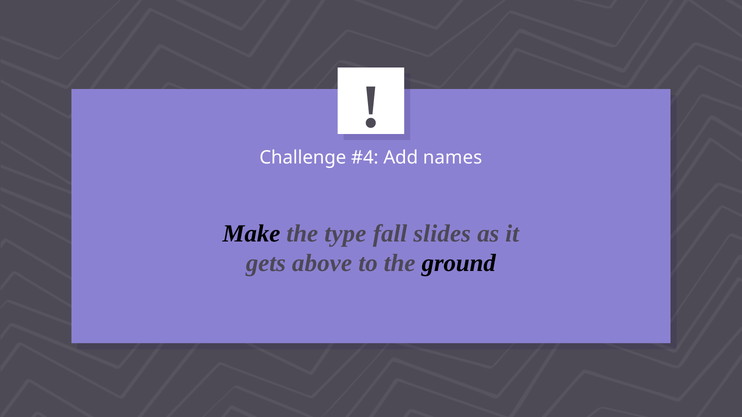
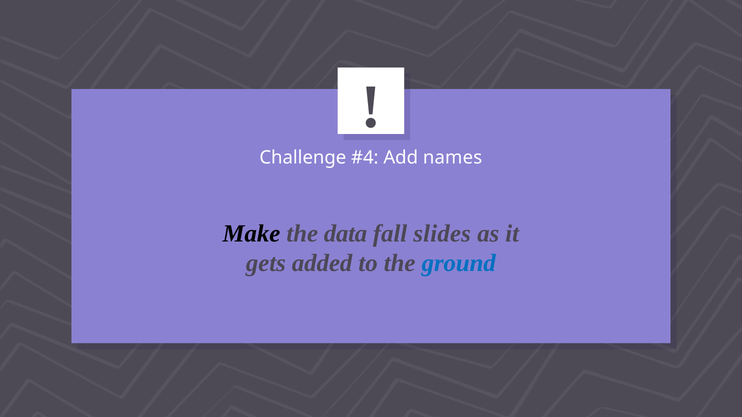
type: type -> data
above: above -> added
ground colour: black -> blue
